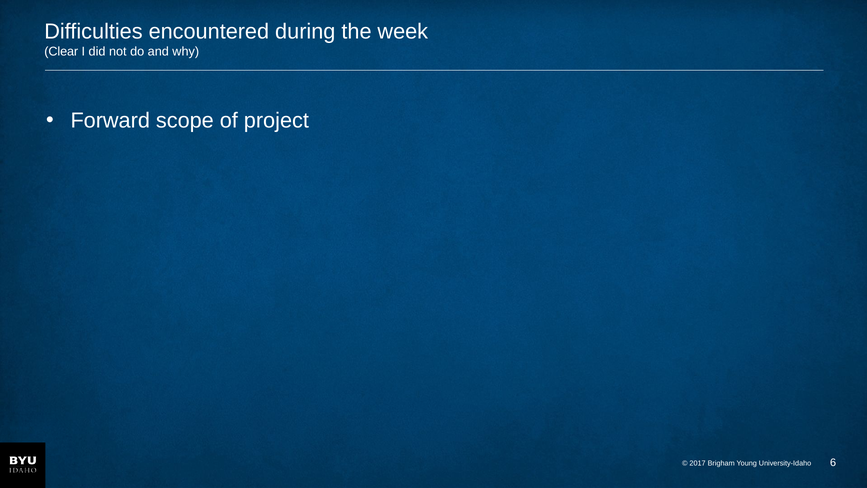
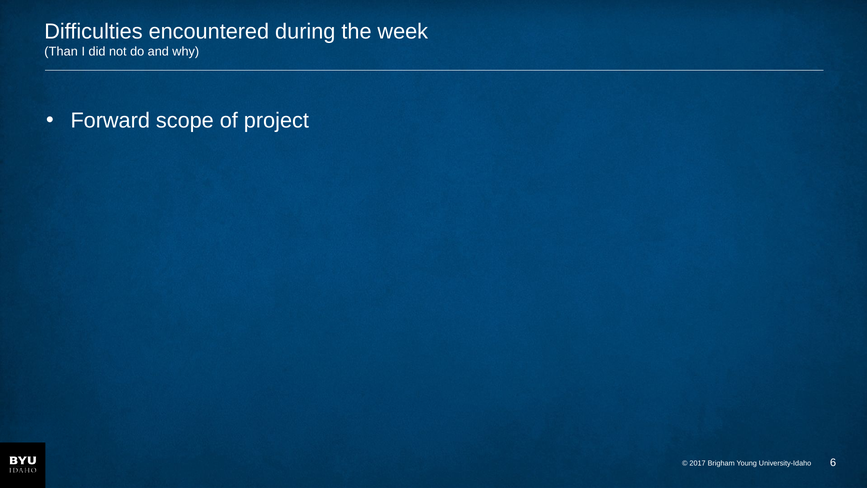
Clear: Clear -> Than
